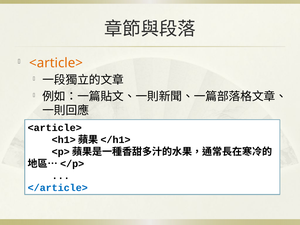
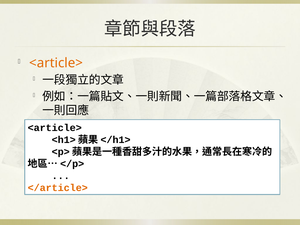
</article> colour: blue -> orange
